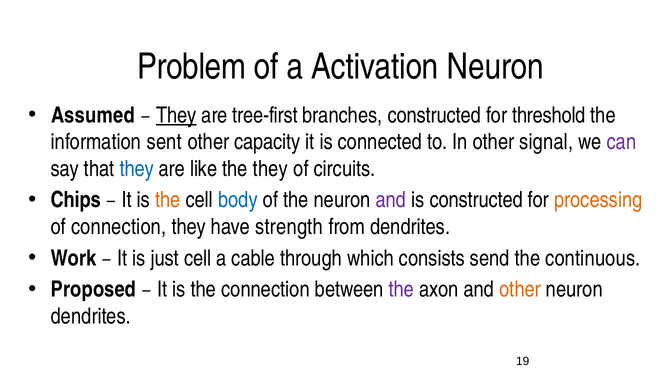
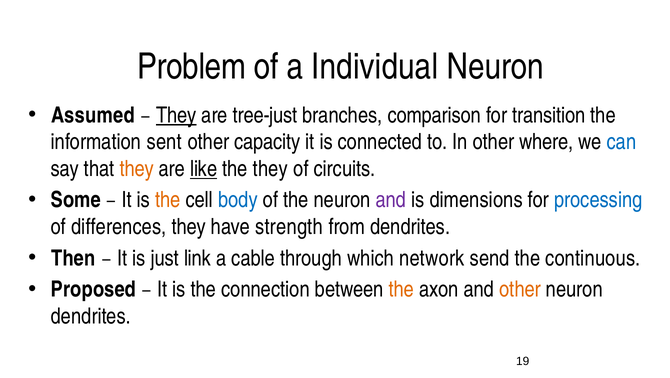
Activation: Activation -> Individual
tree-first: tree-first -> tree-just
branches constructed: constructed -> comparison
threshold: threshold -> transition
signal: signal -> where
can colour: purple -> blue
they at (137, 169) colour: blue -> orange
like underline: none -> present
Chips: Chips -> Some
is constructed: constructed -> dimensions
processing colour: orange -> blue
of connection: connection -> differences
Work: Work -> Then
just cell: cell -> link
consists: consists -> network
the at (401, 290) colour: purple -> orange
